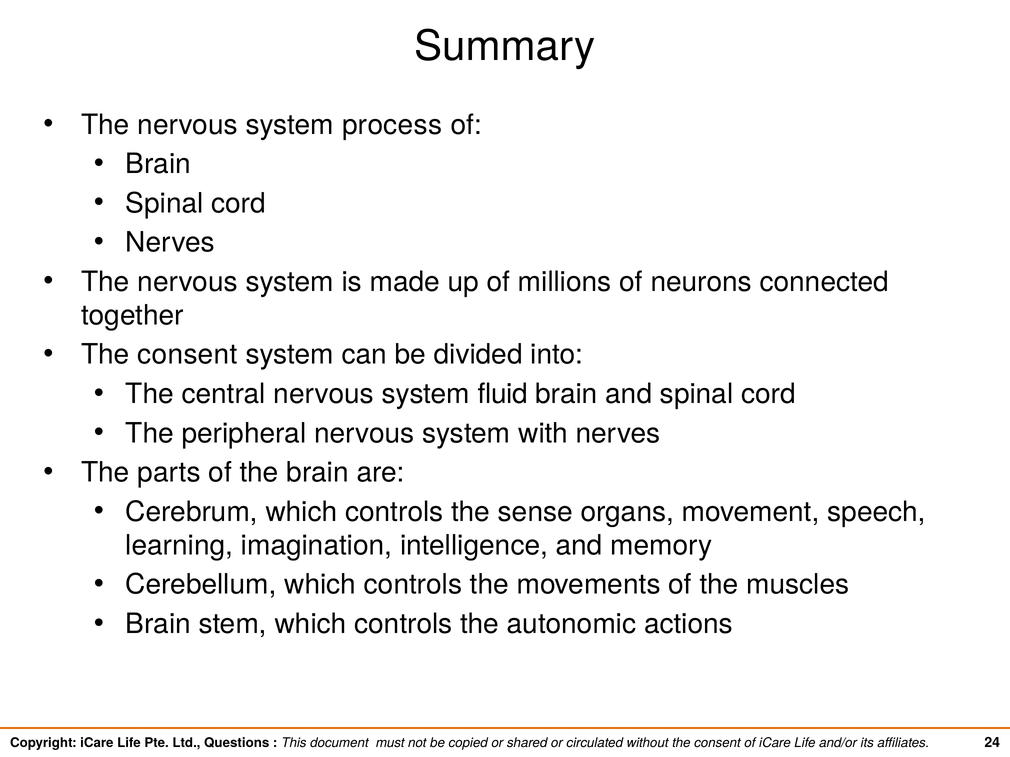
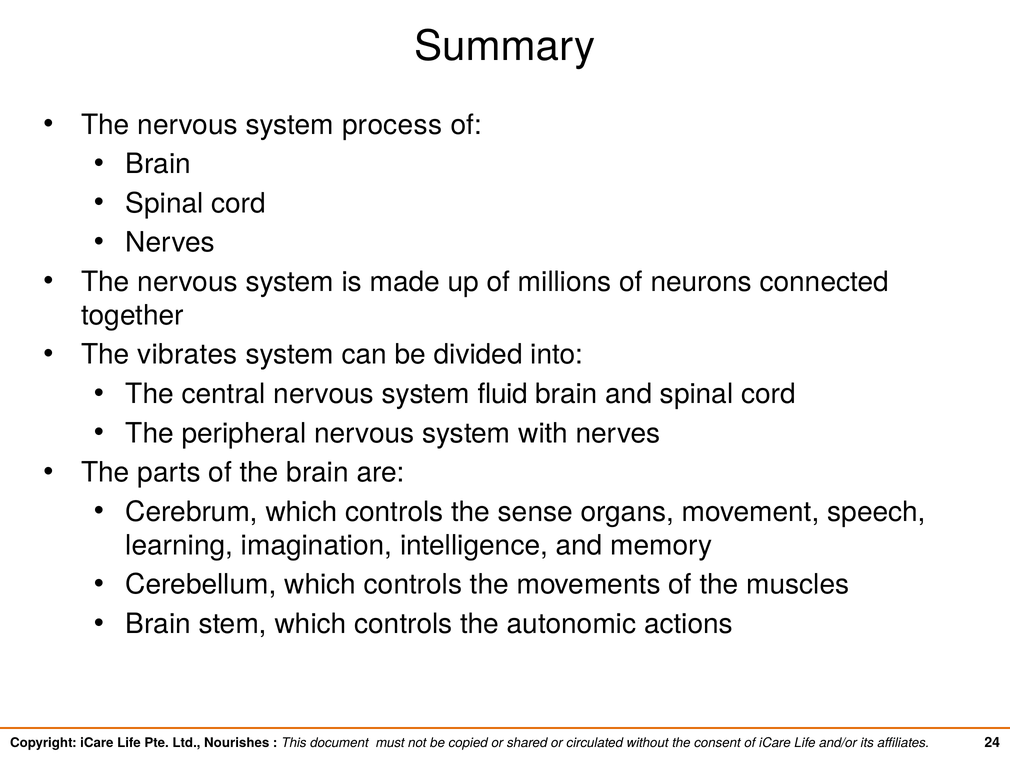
consent at (187, 355): consent -> vibrates
Questions: Questions -> Nourishes
